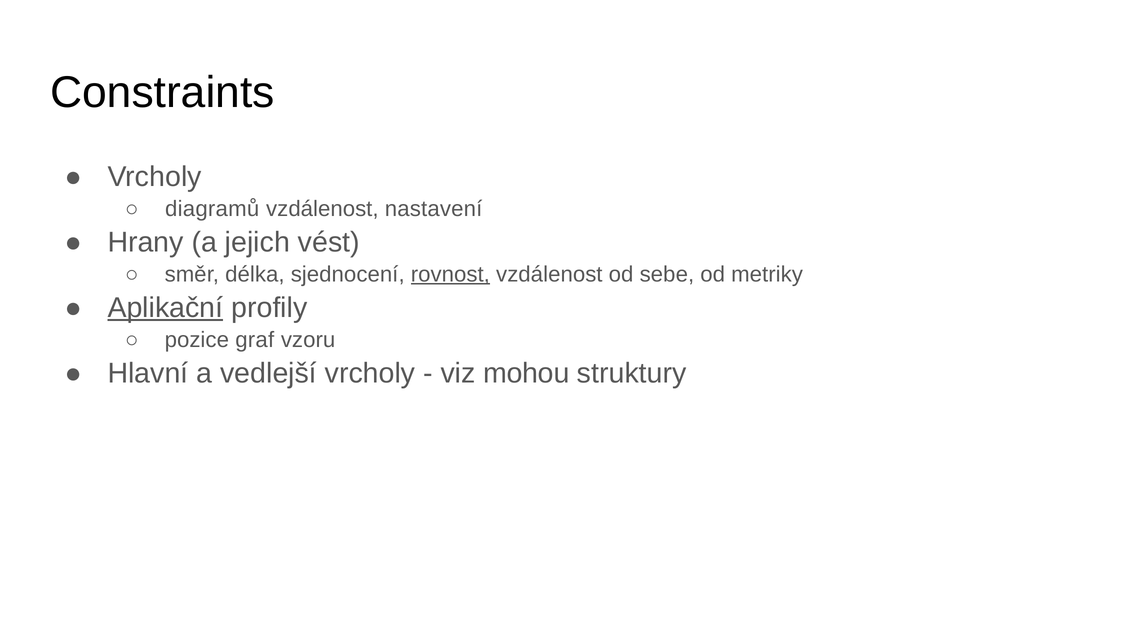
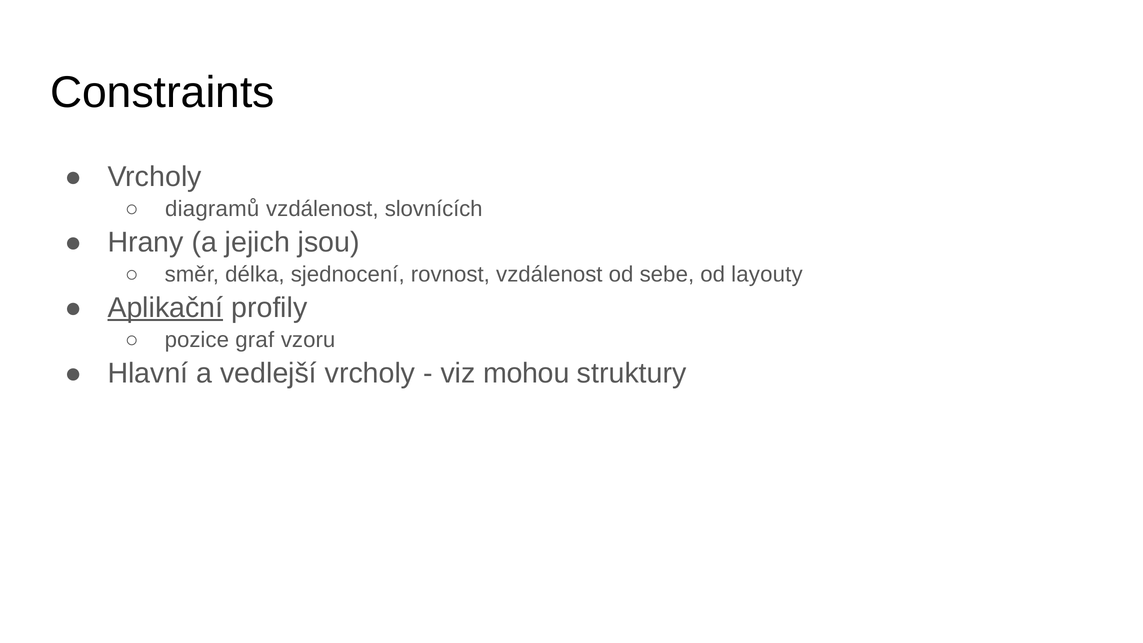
nastavení: nastavení -> slovnících
vést: vést -> jsou
rovnost underline: present -> none
metriky: metriky -> layouty
